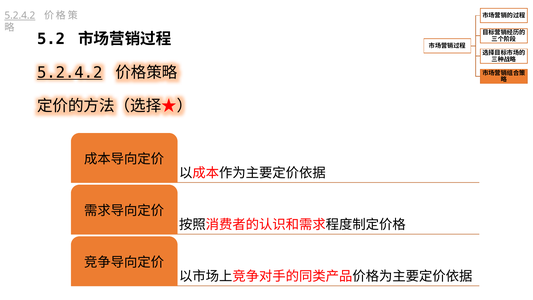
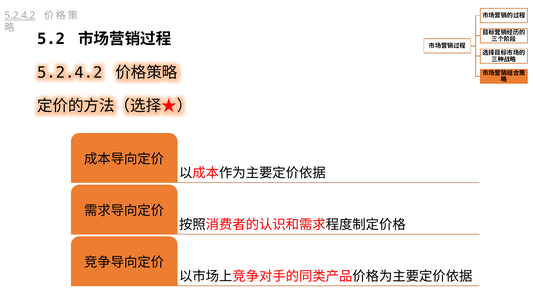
5.2.4.2 at (70, 73) underline: present -> none
